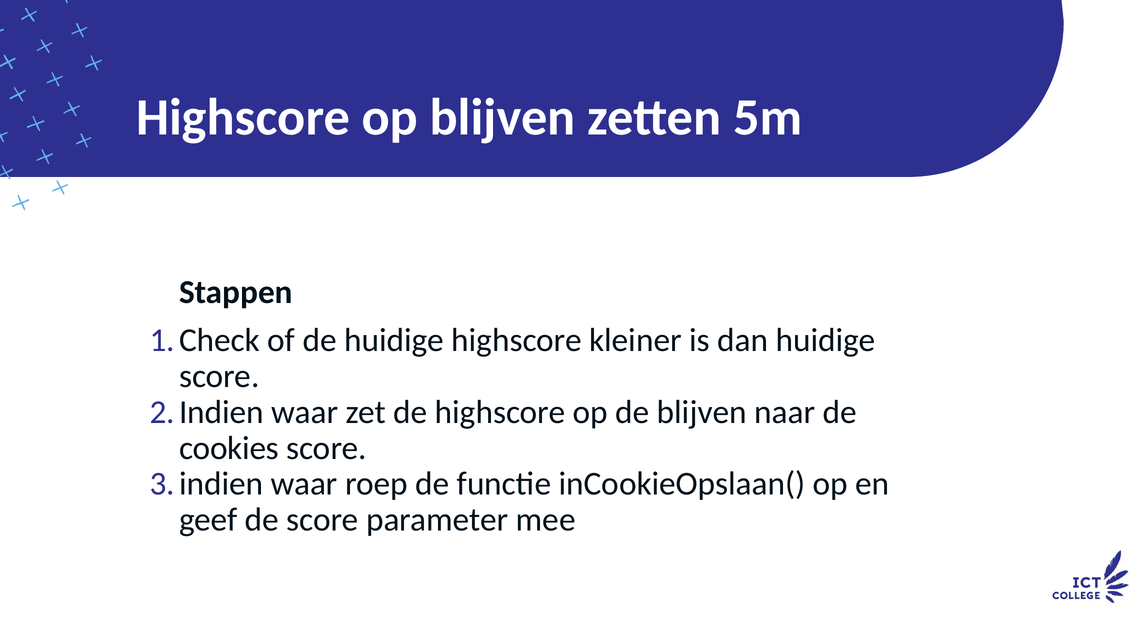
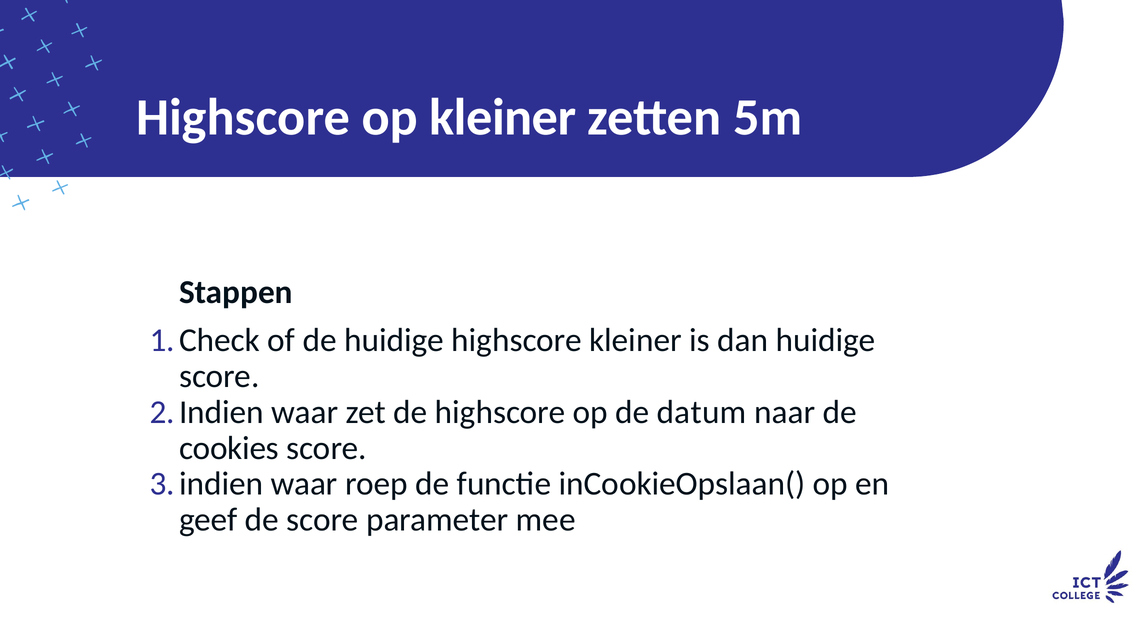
op blijven: blijven -> kleiner
de blijven: blijven -> datum
